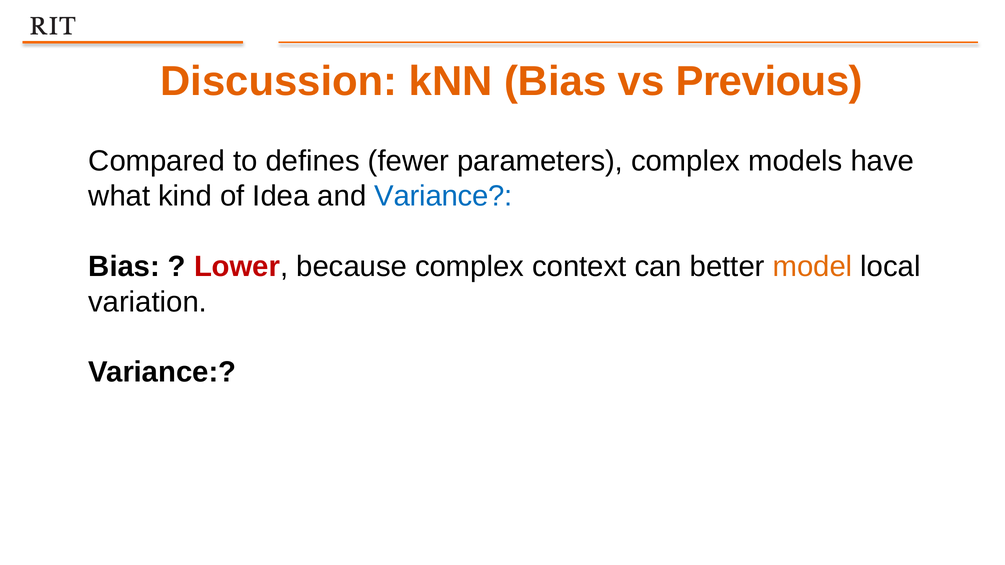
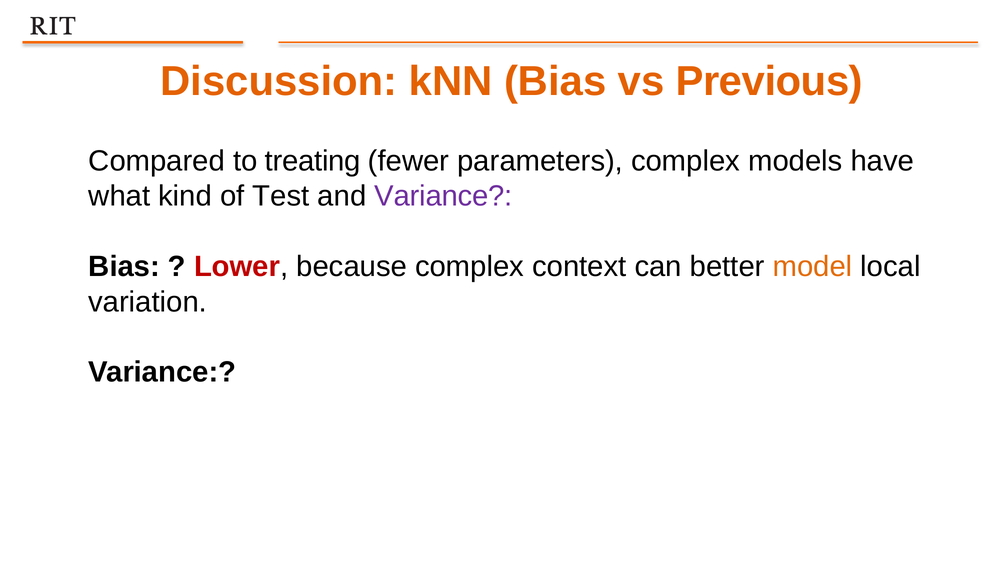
defines: defines -> treating
Idea: Idea -> Test
Variance at (443, 196) colour: blue -> purple
